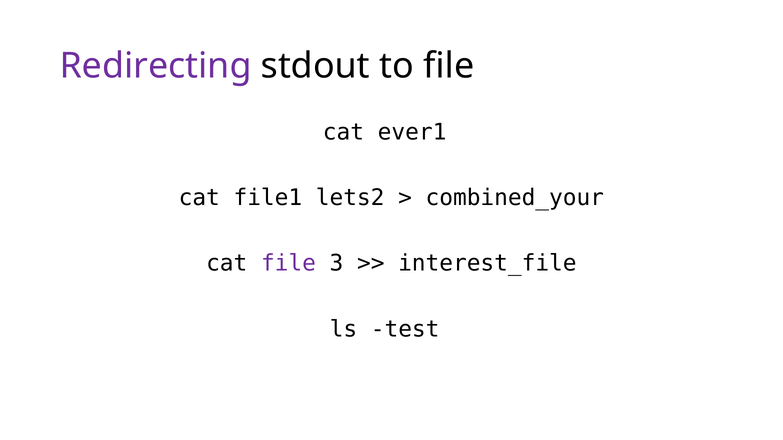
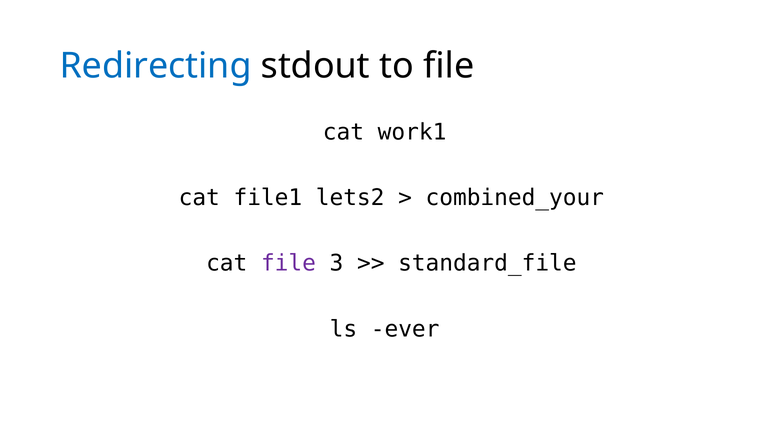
Redirecting colour: purple -> blue
ever1: ever1 -> work1
interest_file: interest_file -> standard_file
test: test -> ever
